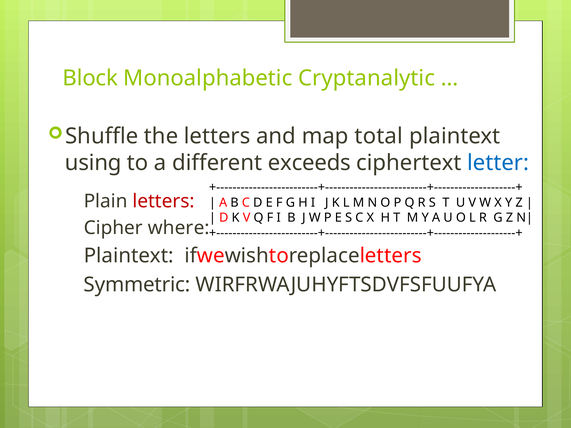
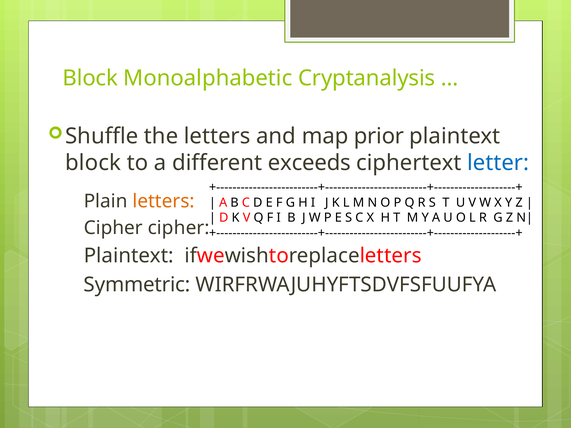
Cryptanalytic: Cryptanalytic -> Cryptanalysis
total: total -> prior
using at (93, 163): using -> block
letters at (164, 201) colour: red -> orange
Cipher where: where -> cipher
